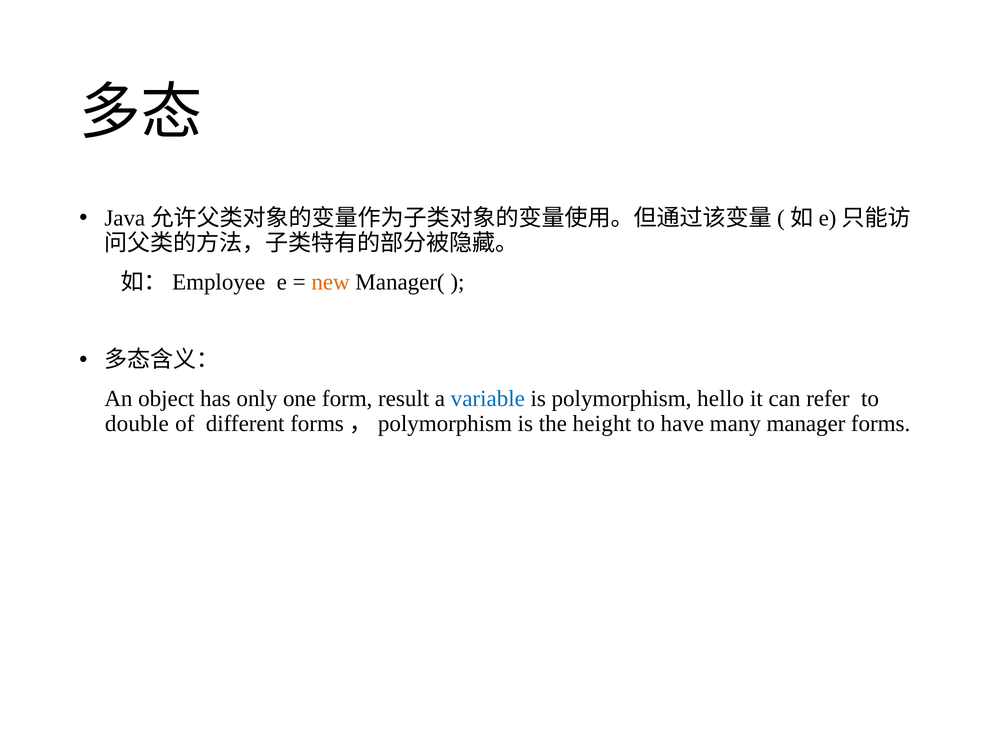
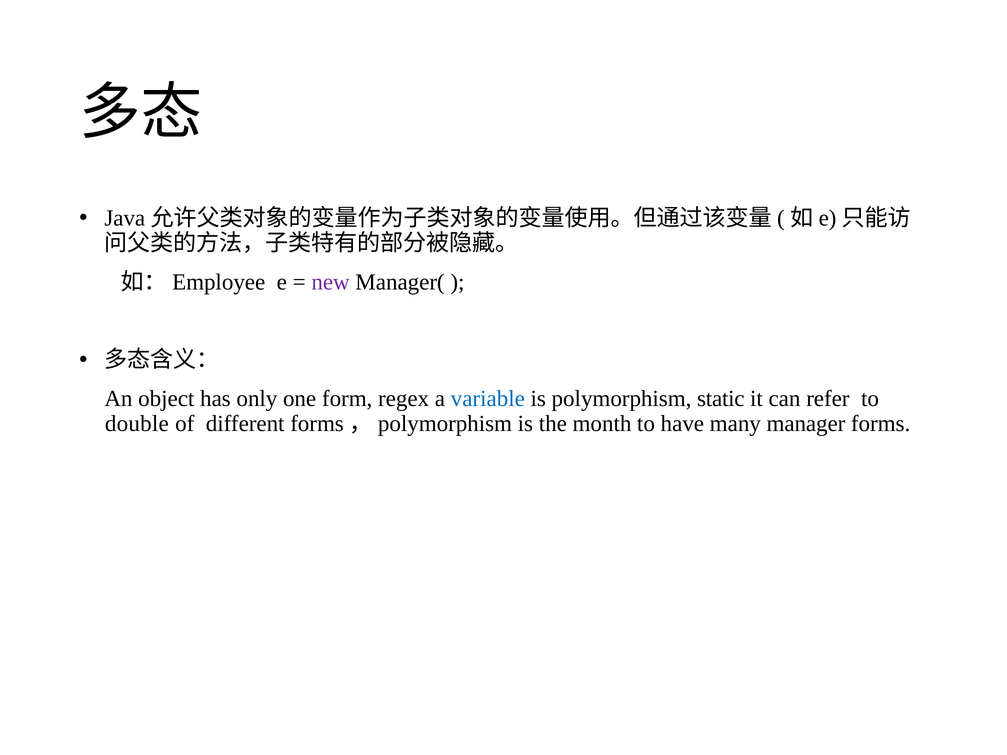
new colour: orange -> purple
result: result -> regex
hello: hello -> static
height: height -> month
